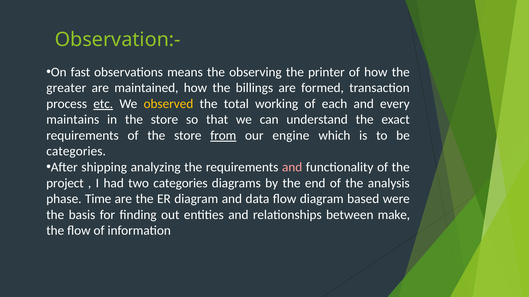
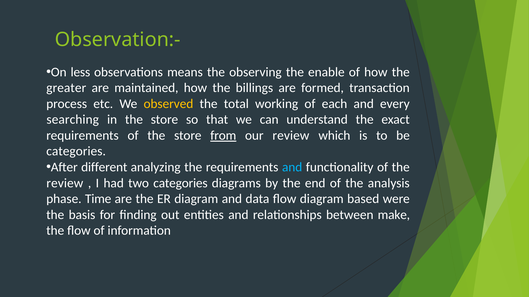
fast: fast -> less
printer: printer -> enable
etc underline: present -> none
maintains: maintains -> searching
our engine: engine -> review
shipping: shipping -> different
and at (292, 167) colour: pink -> light blue
project at (65, 183): project -> review
